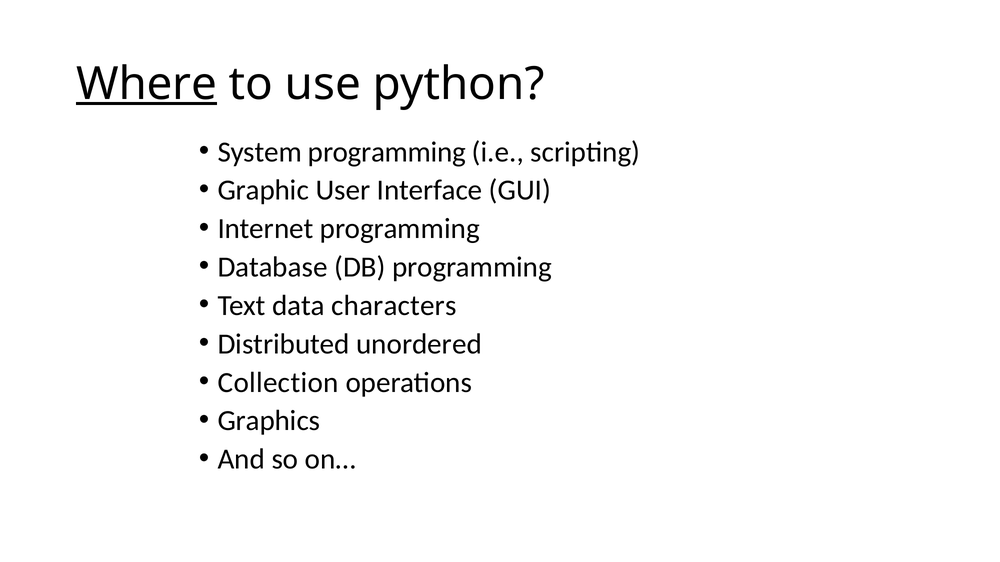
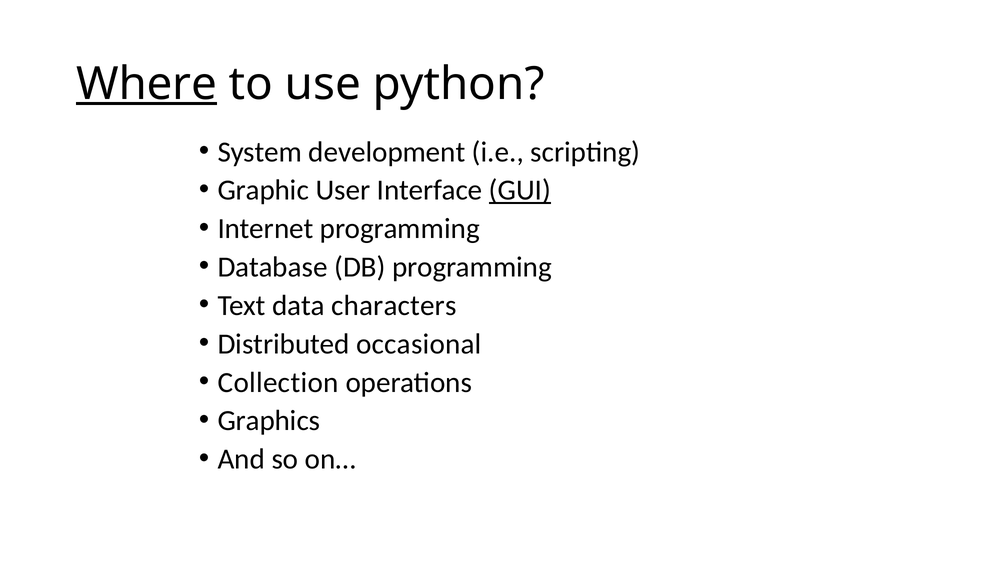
System programming: programming -> development
GUI underline: none -> present
unordered: unordered -> occasional
